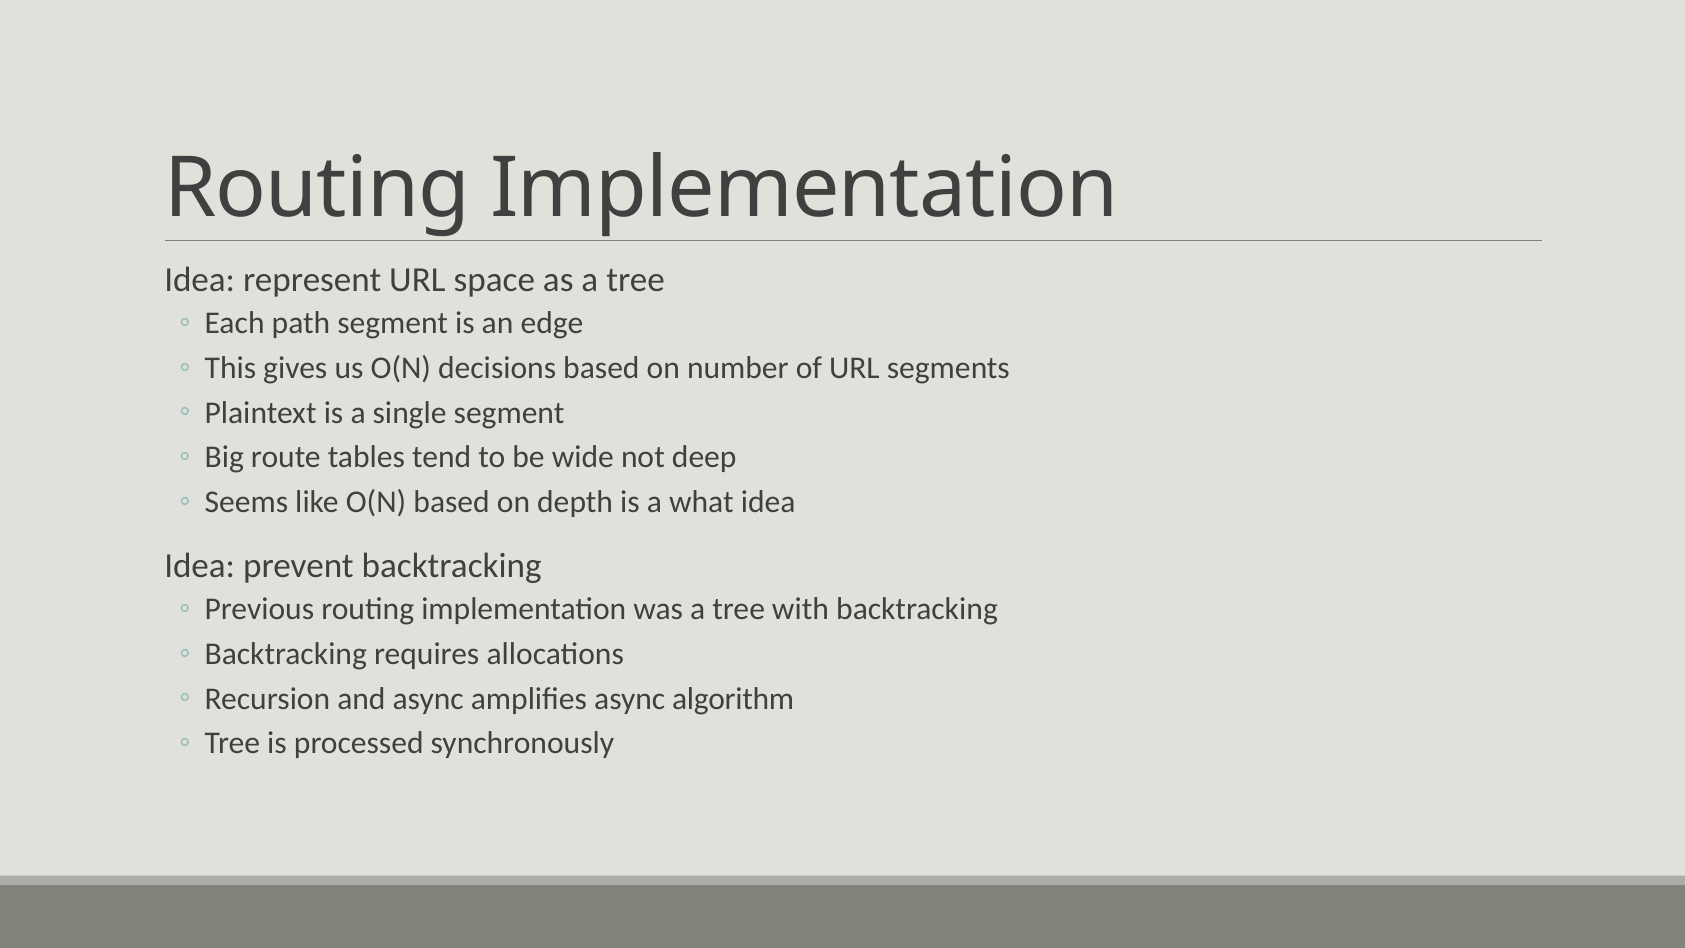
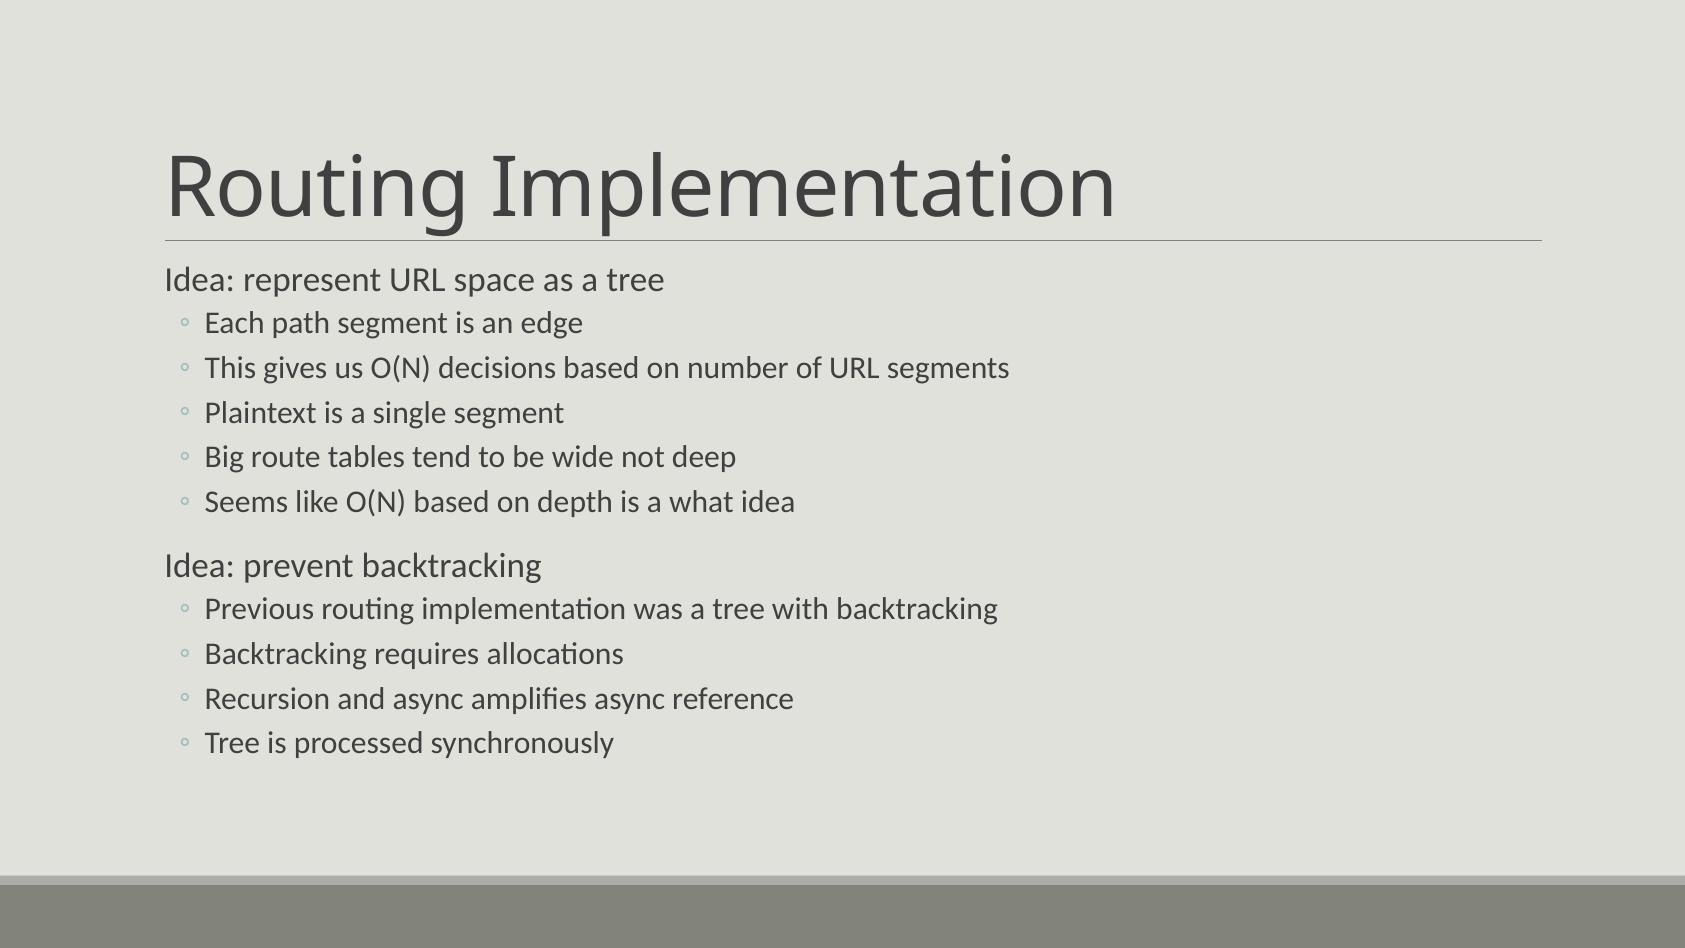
algorithm: algorithm -> reference
